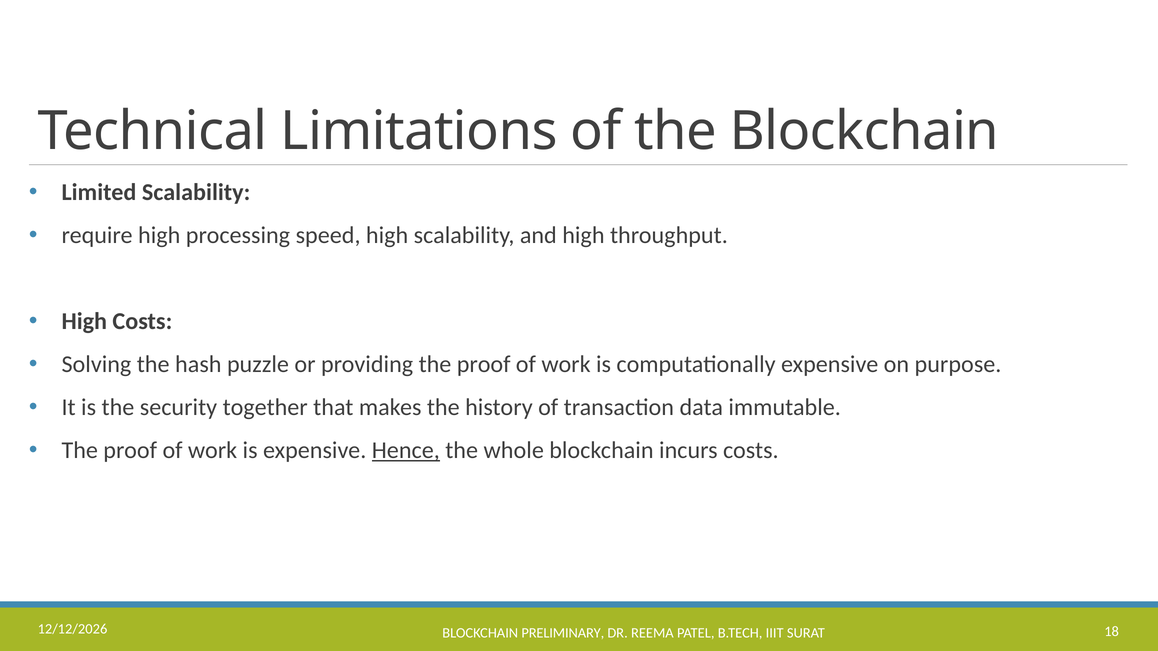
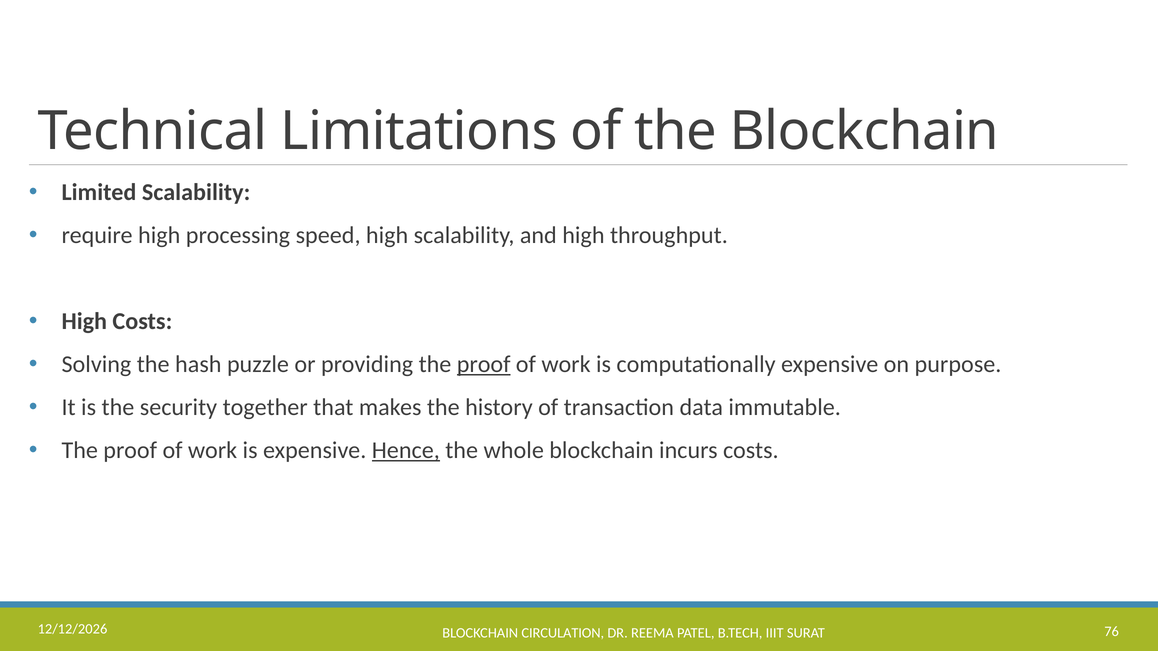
proof at (484, 364) underline: none -> present
PRELIMINARY: PRELIMINARY -> CIRCULATION
18: 18 -> 76
